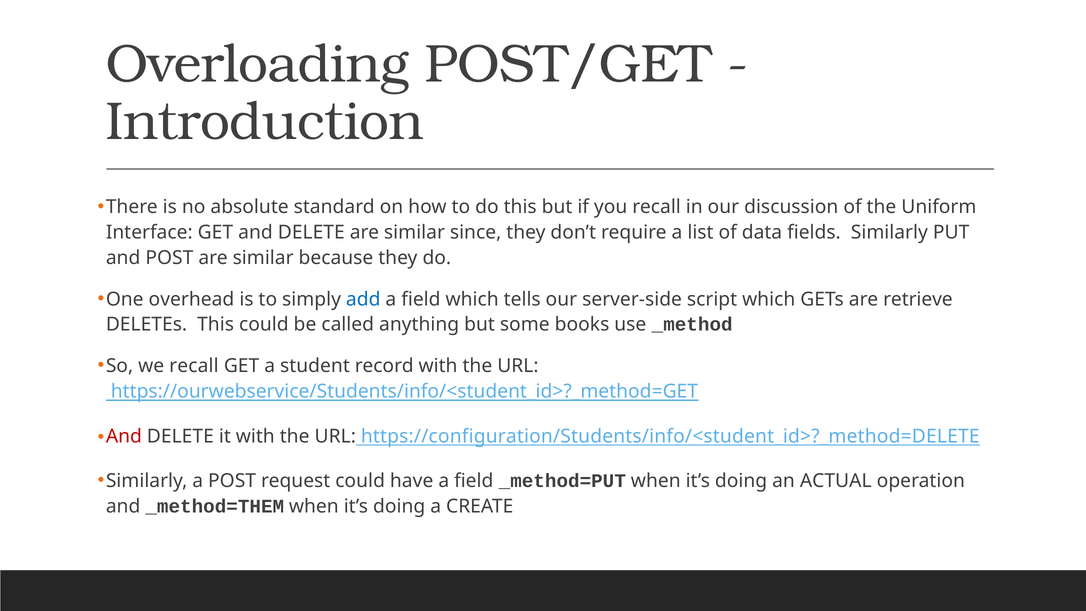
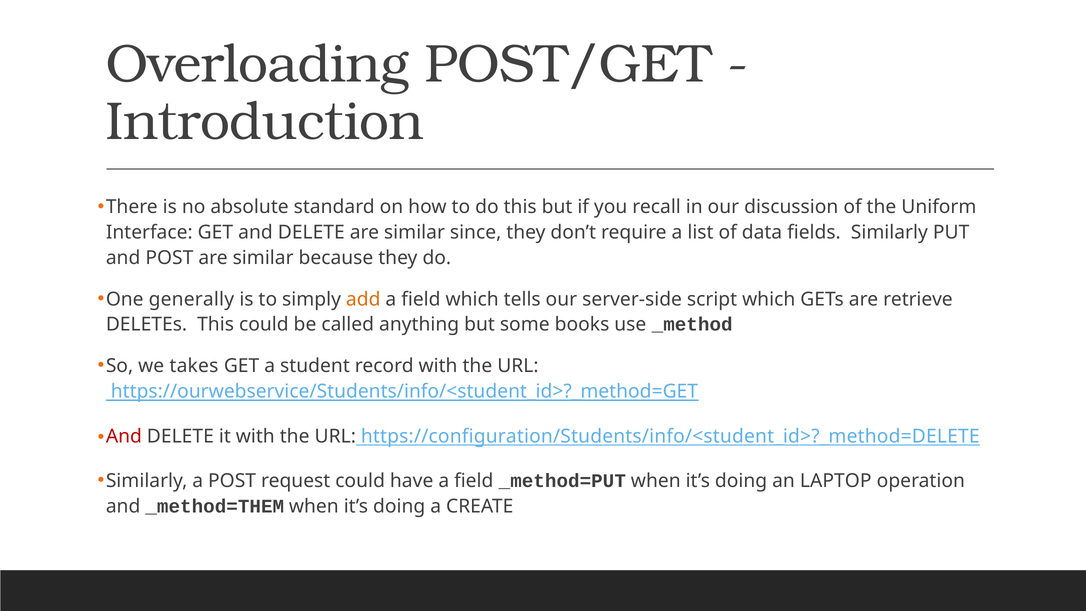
overhead: overhead -> generally
add colour: blue -> orange
we recall: recall -> takes
ACTUAL: ACTUAL -> LAPTOP
